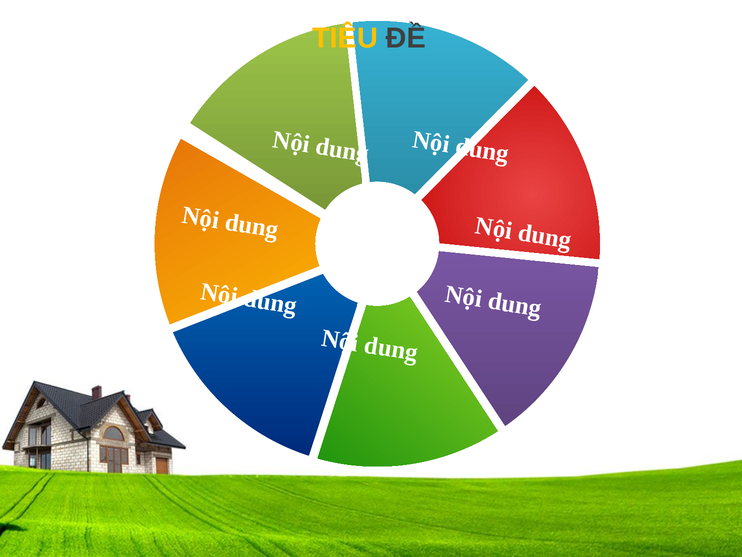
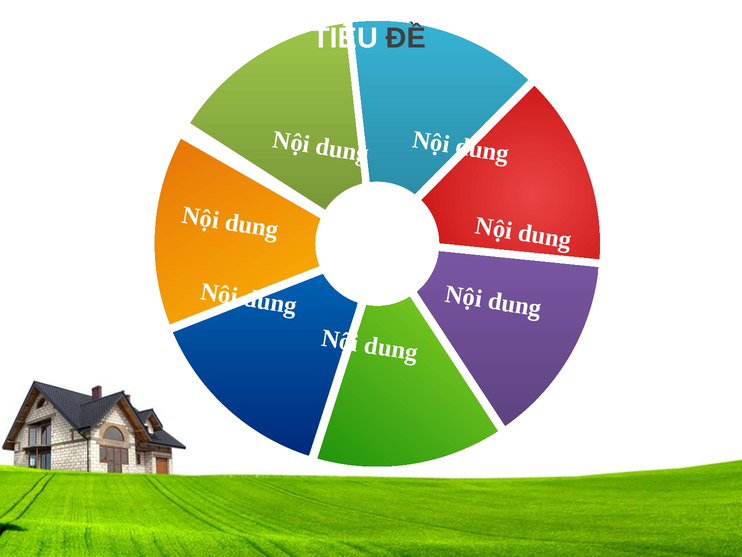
TIÊU colour: yellow -> white
